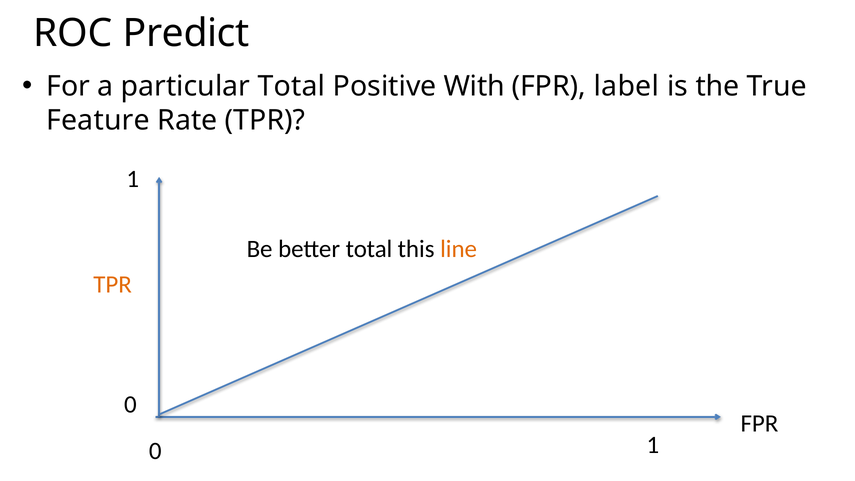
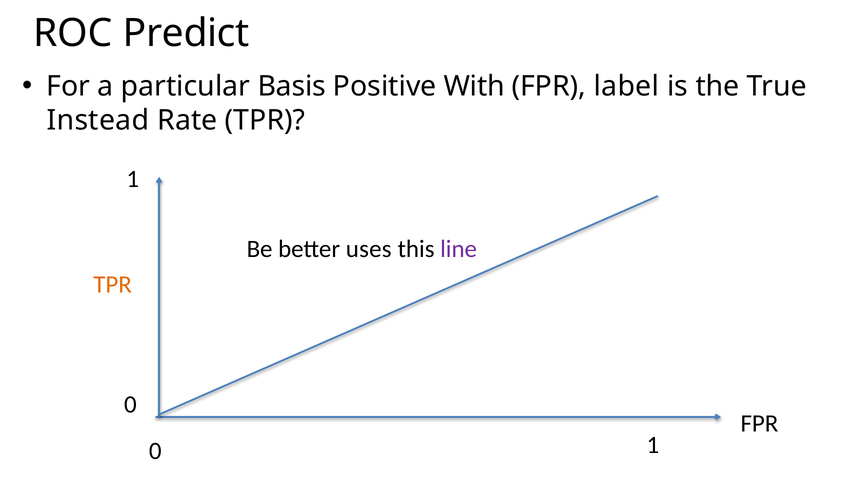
particular Total: Total -> Basis
Feature: Feature -> Instead
better total: total -> uses
line colour: orange -> purple
